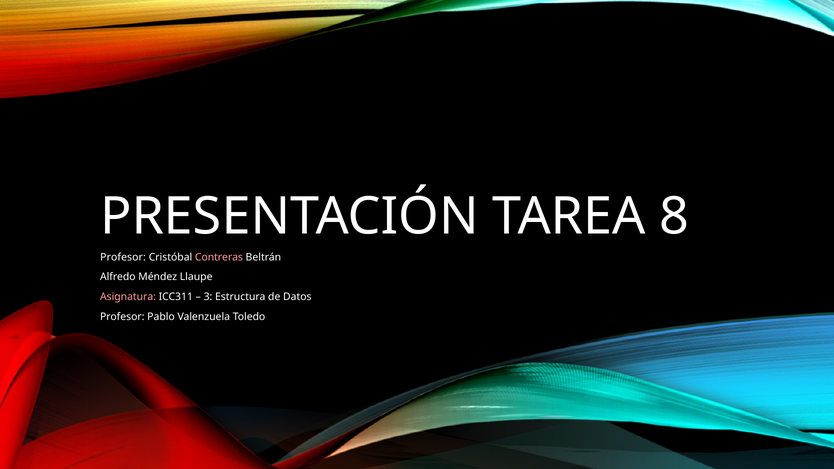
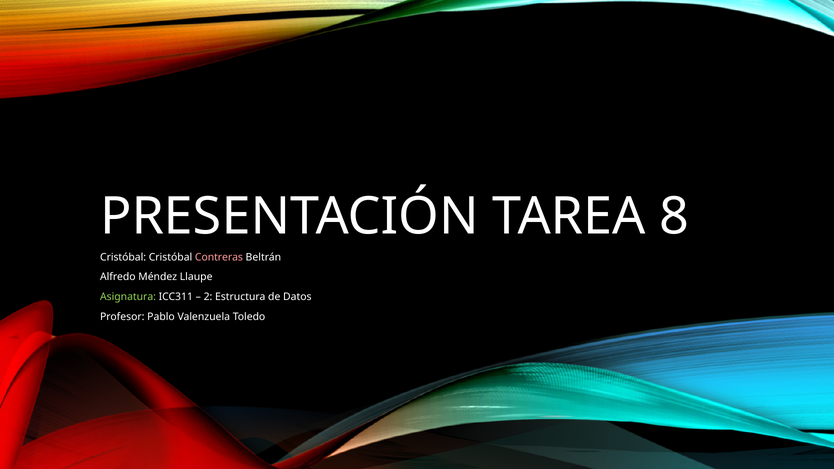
Profesor at (123, 257): Profesor -> Cristóbal
Asignatura colour: pink -> light green
3: 3 -> 2
